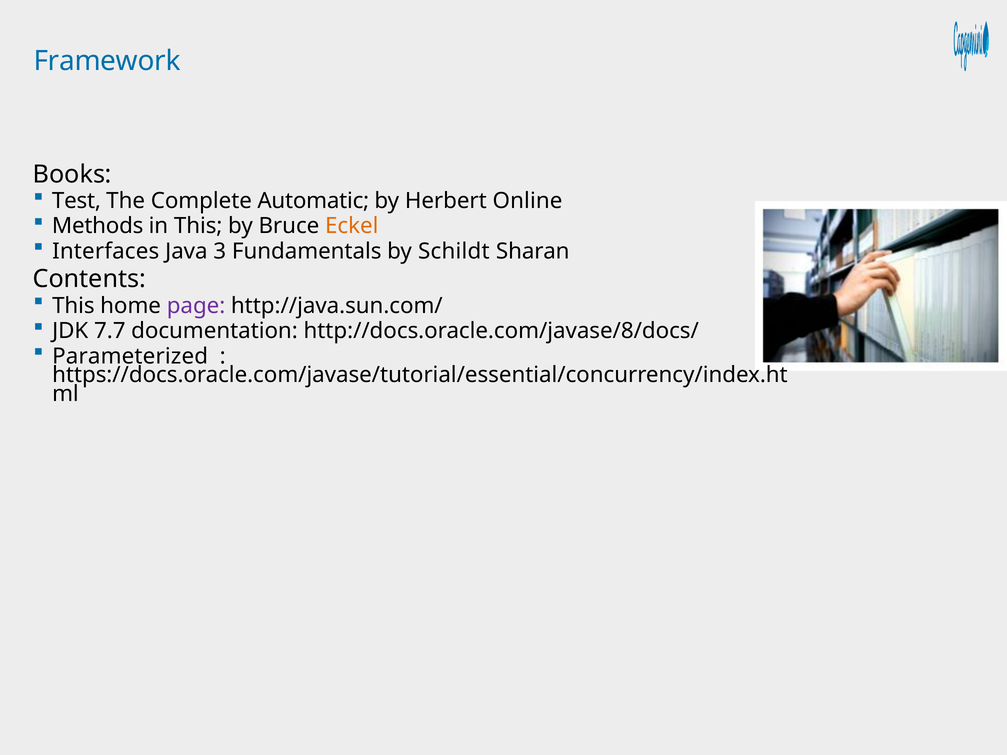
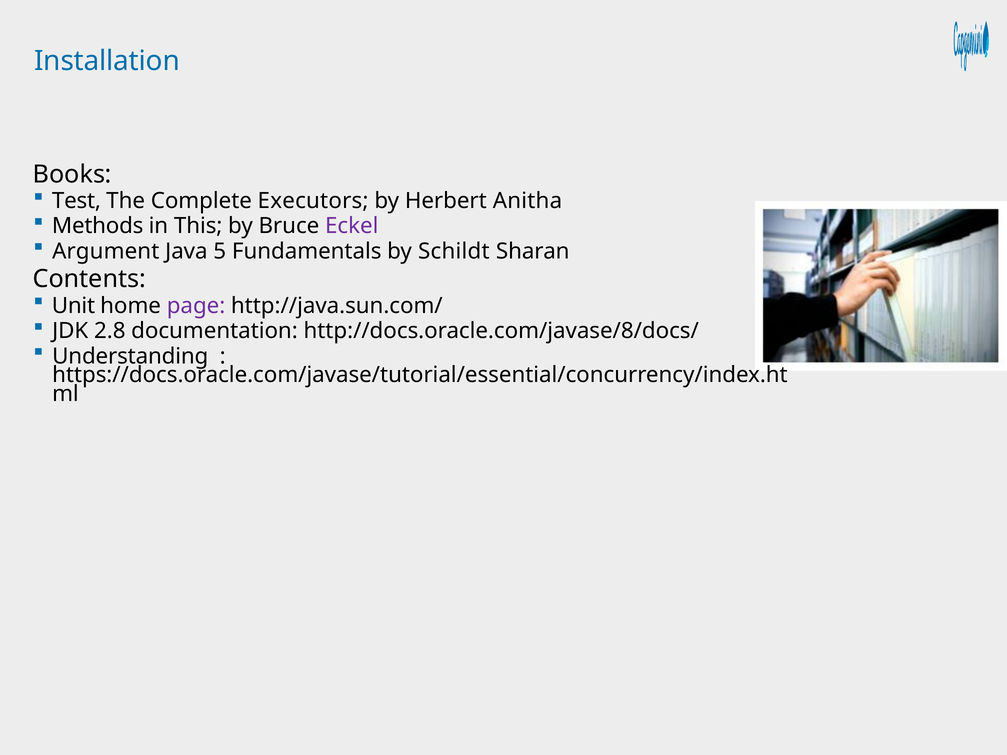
Framework: Framework -> Installation
Automatic: Automatic -> Executors
Online: Online -> Anitha
Eckel colour: orange -> purple
Interfaces: Interfaces -> Argument
3: 3 -> 5
This at (73, 306): This -> Unit
7.7: 7.7 -> 2.8
Parameterized: Parameterized -> Understanding
